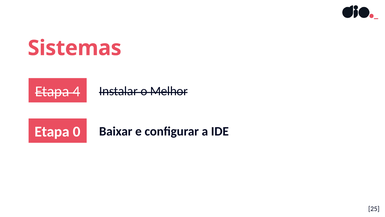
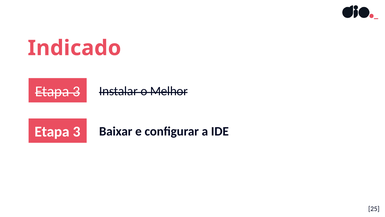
Sistemas: Sistemas -> Indicado
4 at (76, 91): 4 -> 3
0 at (77, 131): 0 -> 3
